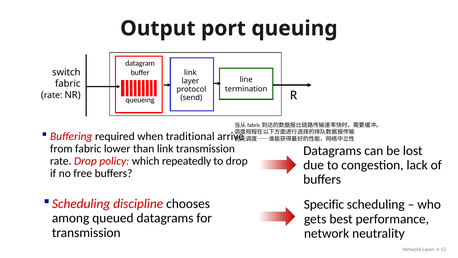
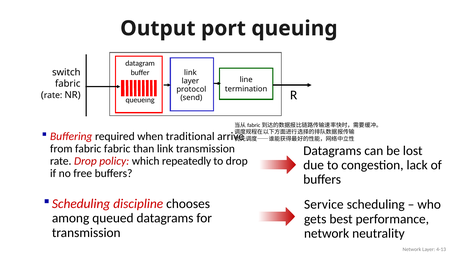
fabric lower: lower -> fabric
Specific: Specific -> Service
